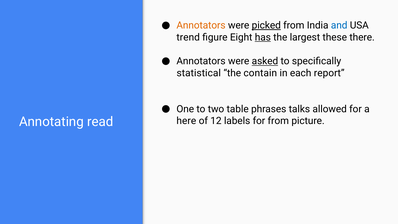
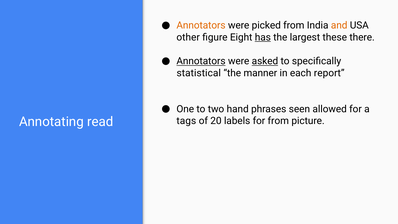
picked underline: present -> none
and colour: blue -> orange
trend: trend -> other
Annotators at (201, 61) underline: none -> present
contain: contain -> manner
table: table -> hand
talks: talks -> seen
here: here -> tags
12: 12 -> 20
